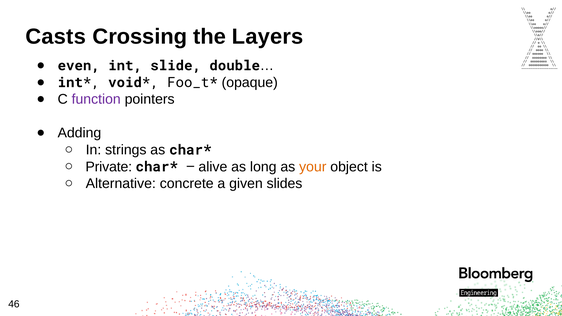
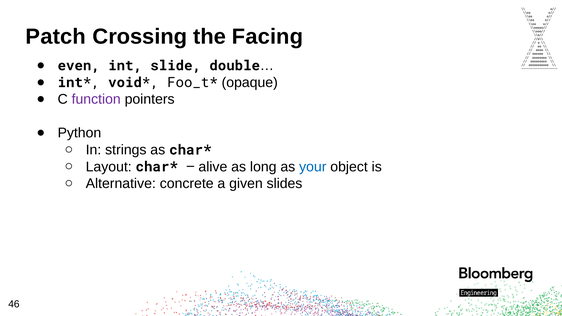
Casts: Casts -> Patch
Layers: Layers -> Facing
Adding: Adding -> Python
Private: Private -> Layout
your colour: orange -> blue
